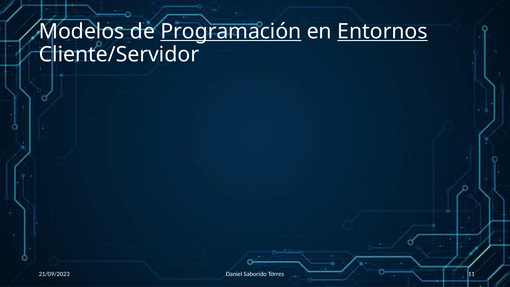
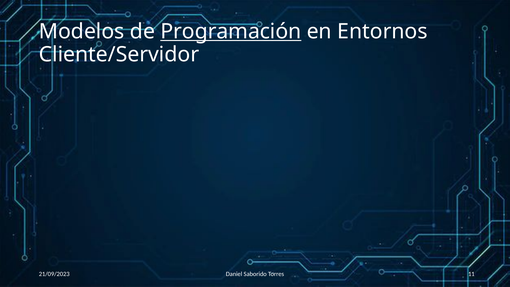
Entornos underline: present -> none
